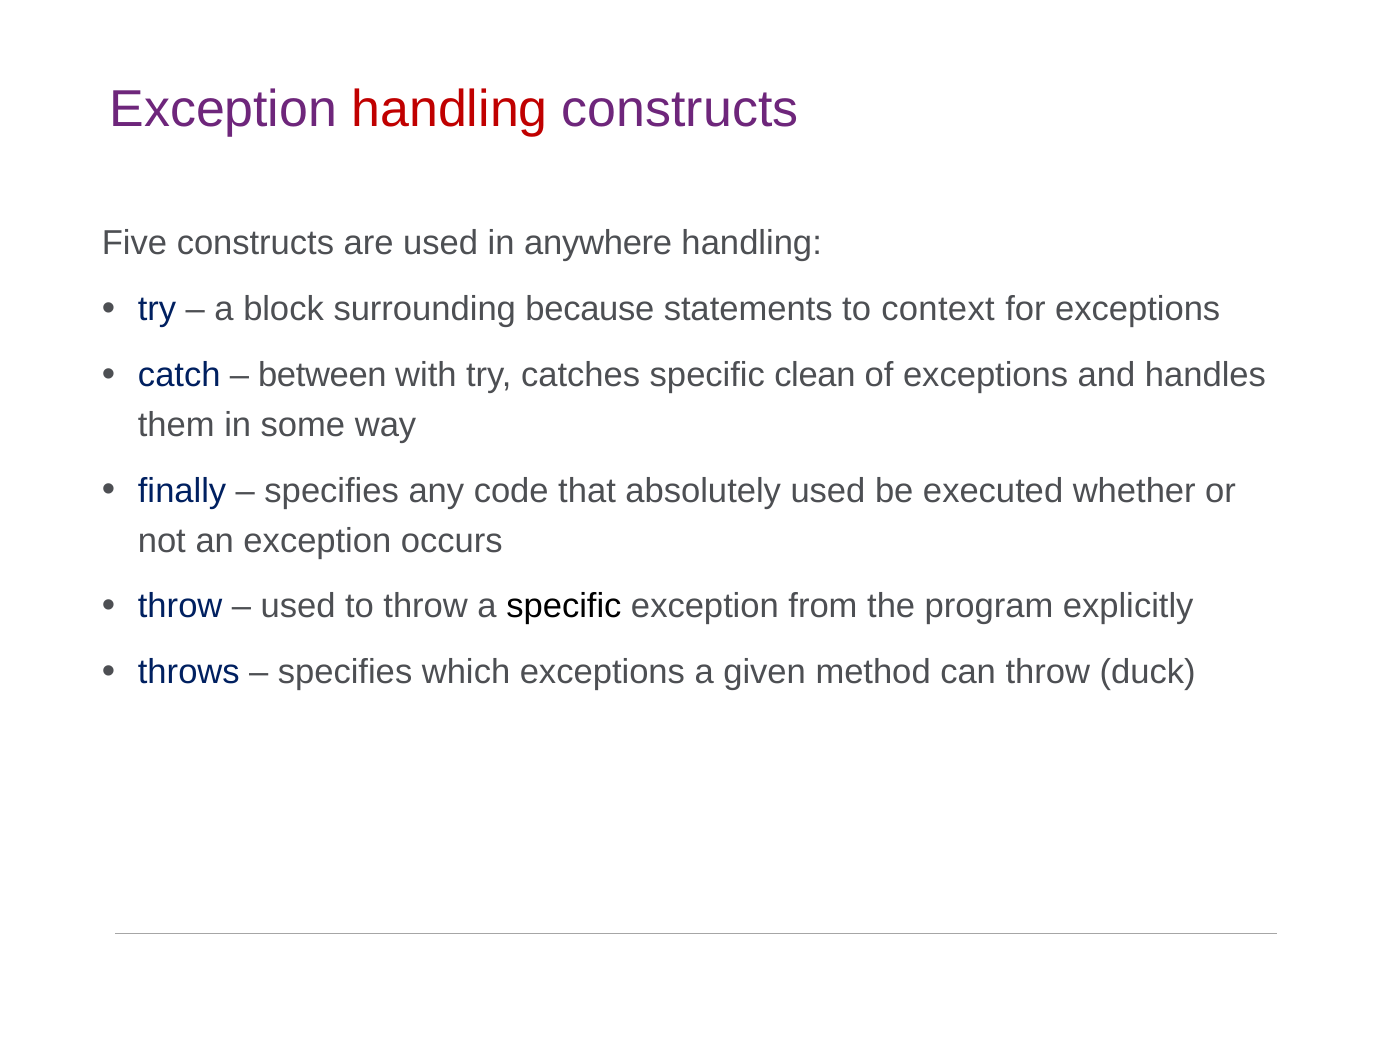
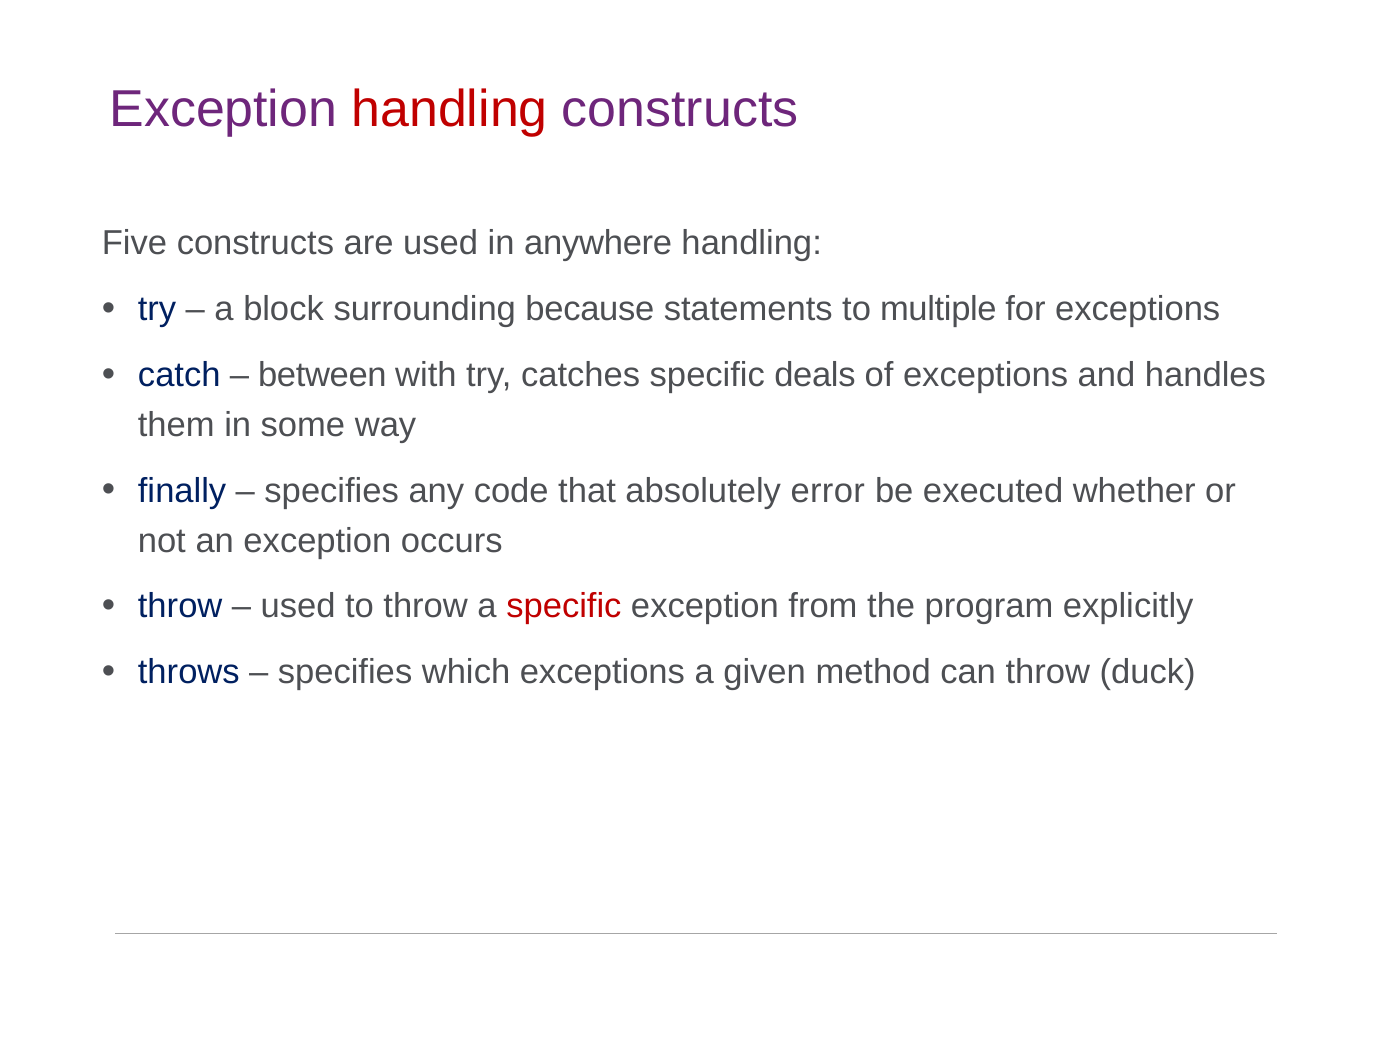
context: context -> multiple
clean: clean -> deals
absolutely used: used -> error
specific at (564, 607) colour: black -> red
